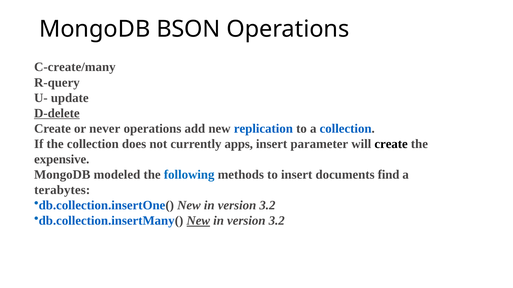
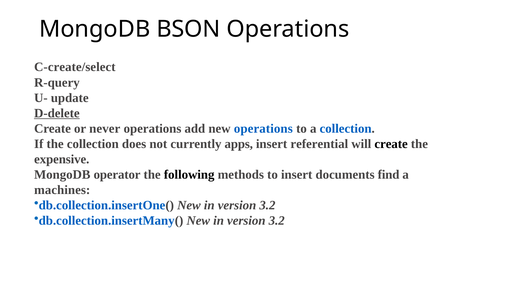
C-create/many: C-create/many -> C-create/select
new replication: replication -> operations
parameter: parameter -> referential
modeled: modeled -> operator
following colour: blue -> black
terabytes: terabytes -> machines
New at (198, 221) underline: present -> none
